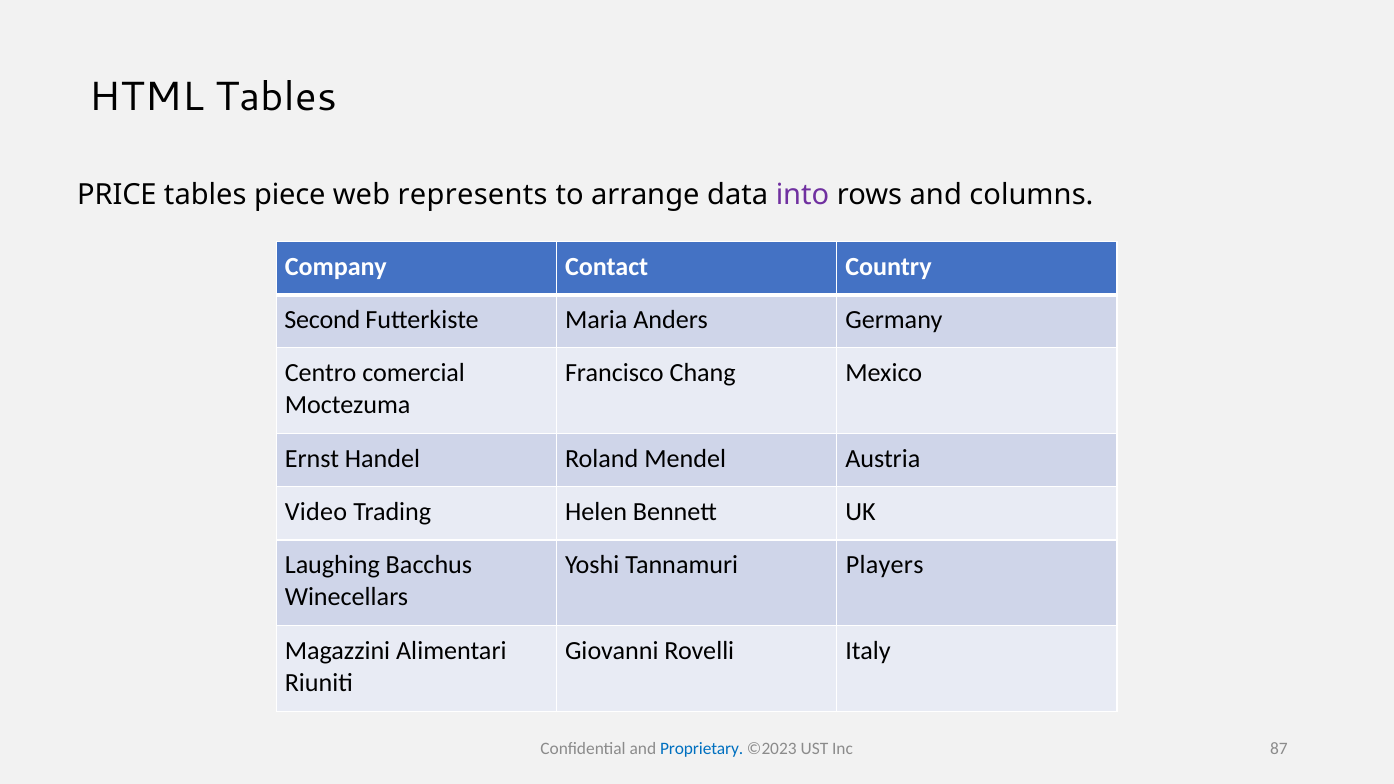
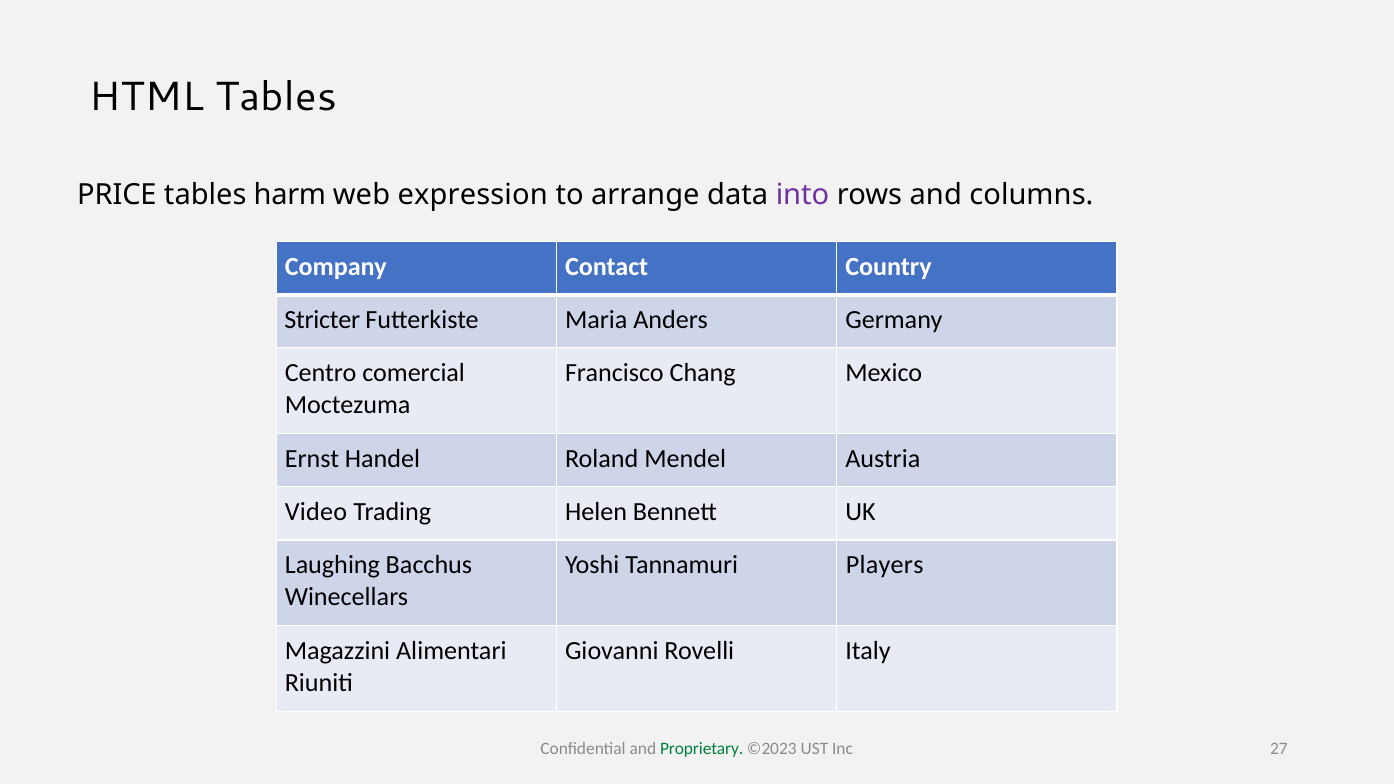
piece: piece -> harm
represents: represents -> expression
Second: Second -> Stricter
Proprietary colour: blue -> green
87: 87 -> 27
